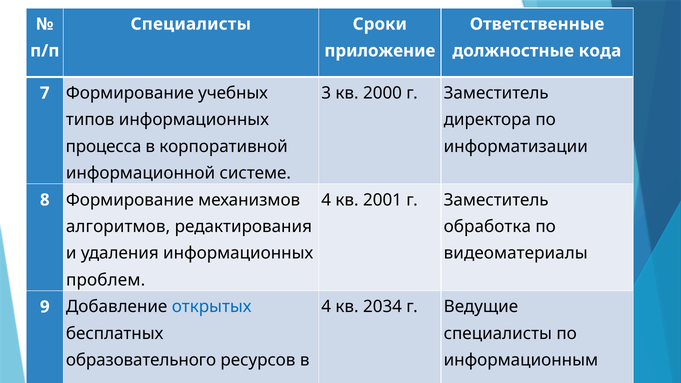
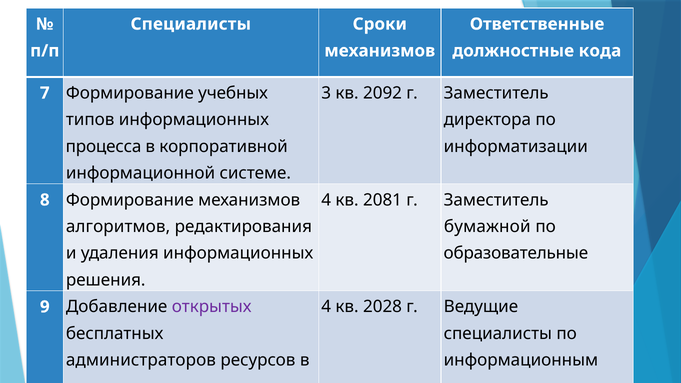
приложение at (380, 51): приложение -> механизмов
2000: 2000 -> 2092
2001: 2001 -> 2081
обработка: обработка -> бумажной
видеоматериалы: видеоматериалы -> образовательные
проблем: проблем -> решения
2034: 2034 -> 2028
открытых colour: blue -> purple
образовательного: образовательного -> администраторов
